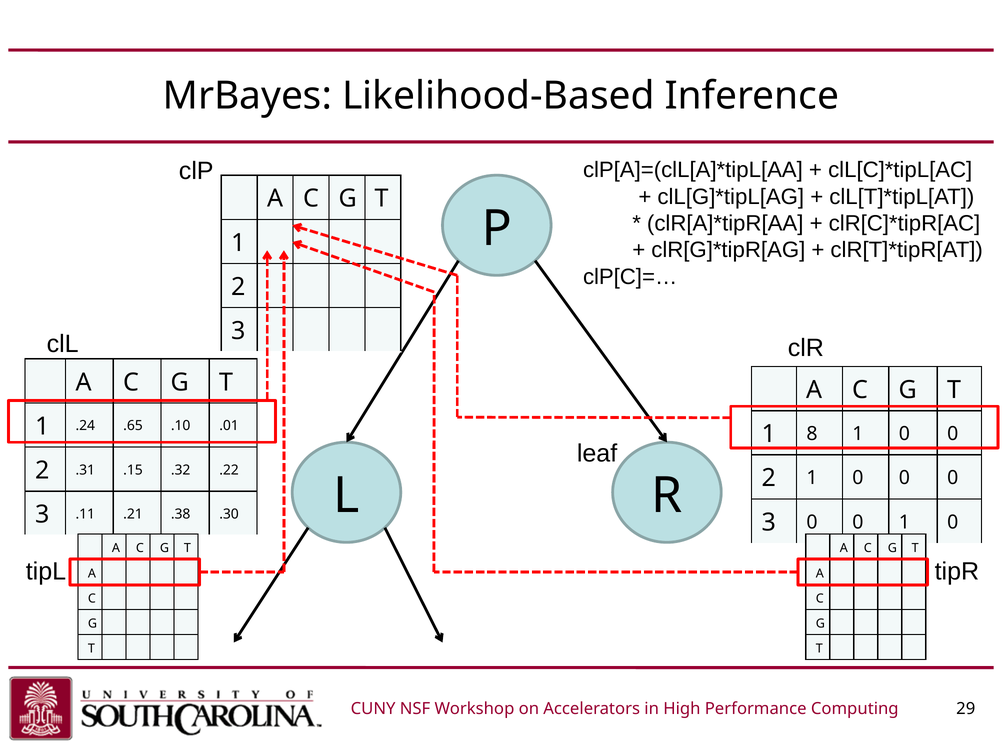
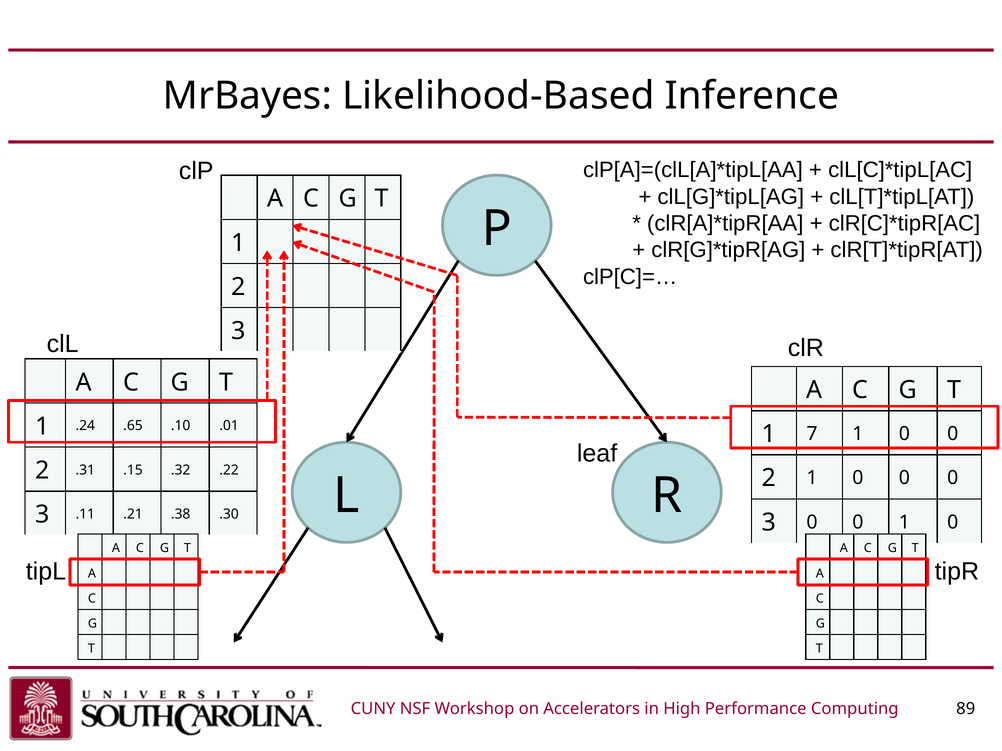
8: 8 -> 7
29: 29 -> 89
